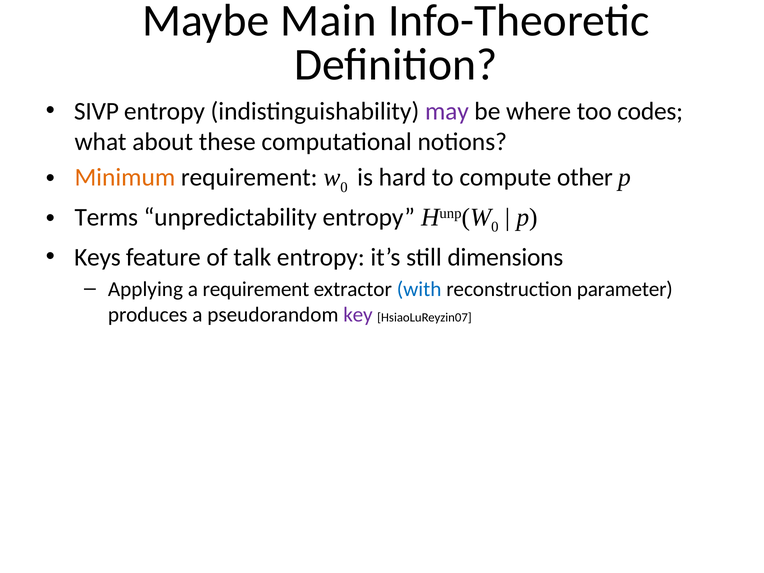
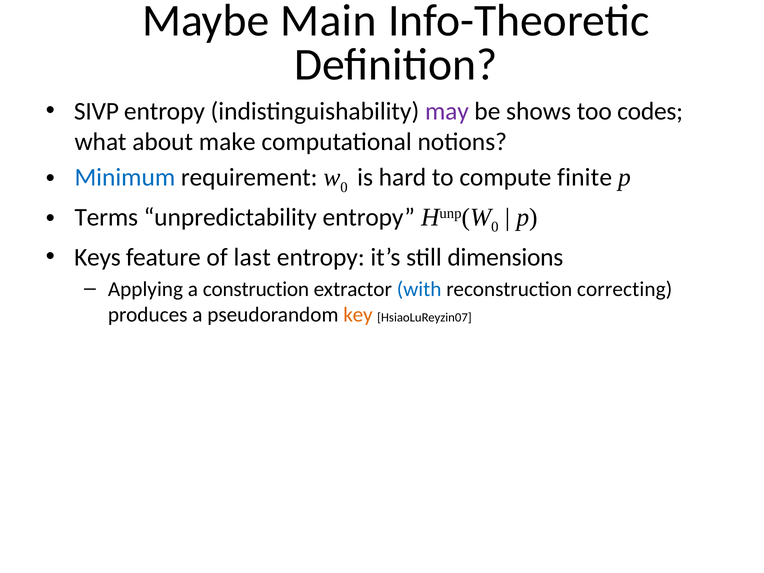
where: where -> shows
these: these -> make
Minimum colour: orange -> blue
other: other -> finite
talk: talk -> last
a requirement: requirement -> construction
parameter: parameter -> correcting
key colour: purple -> orange
